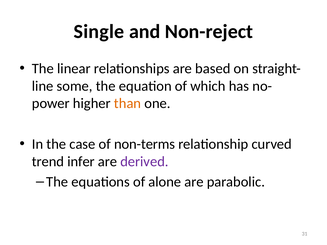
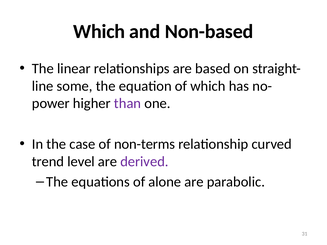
Single at (99, 32): Single -> Which
Non-reject: Non-reject -> Non-based
than colour: orange -> purple
infer: infer -> level
